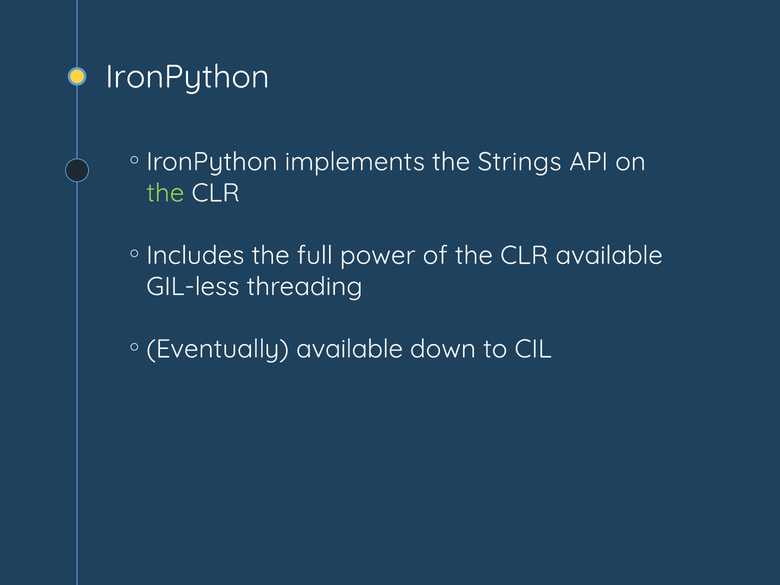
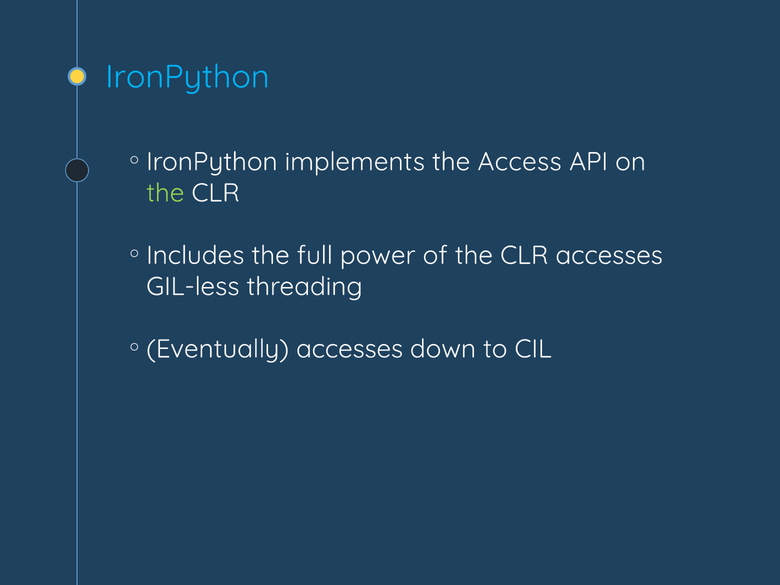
IronPython colour: white -> light blue
Strings: Strings -> Access
CLR available: available -> accesses
available at (350, 349): available -> accesses
